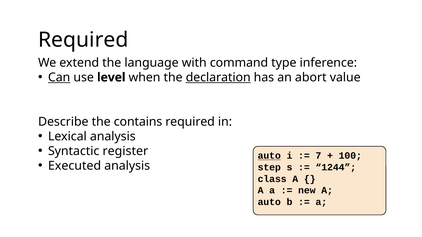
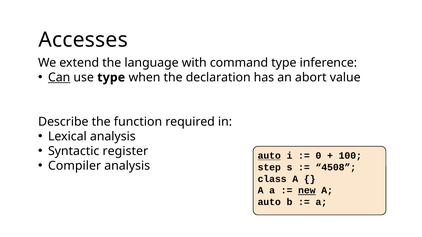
Required at (83, 40): Required -> Accesses
use level: level -> type
declaration underline: present -> none
contains: contains -> function
7: 7 -> 0
Executed: Executed -> Compiler
1244: 1244 -> 4508
new underline: none -> present
